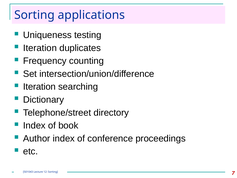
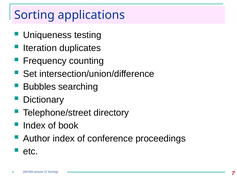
Iteration at (39, 87): Iteration -> Bubbles
